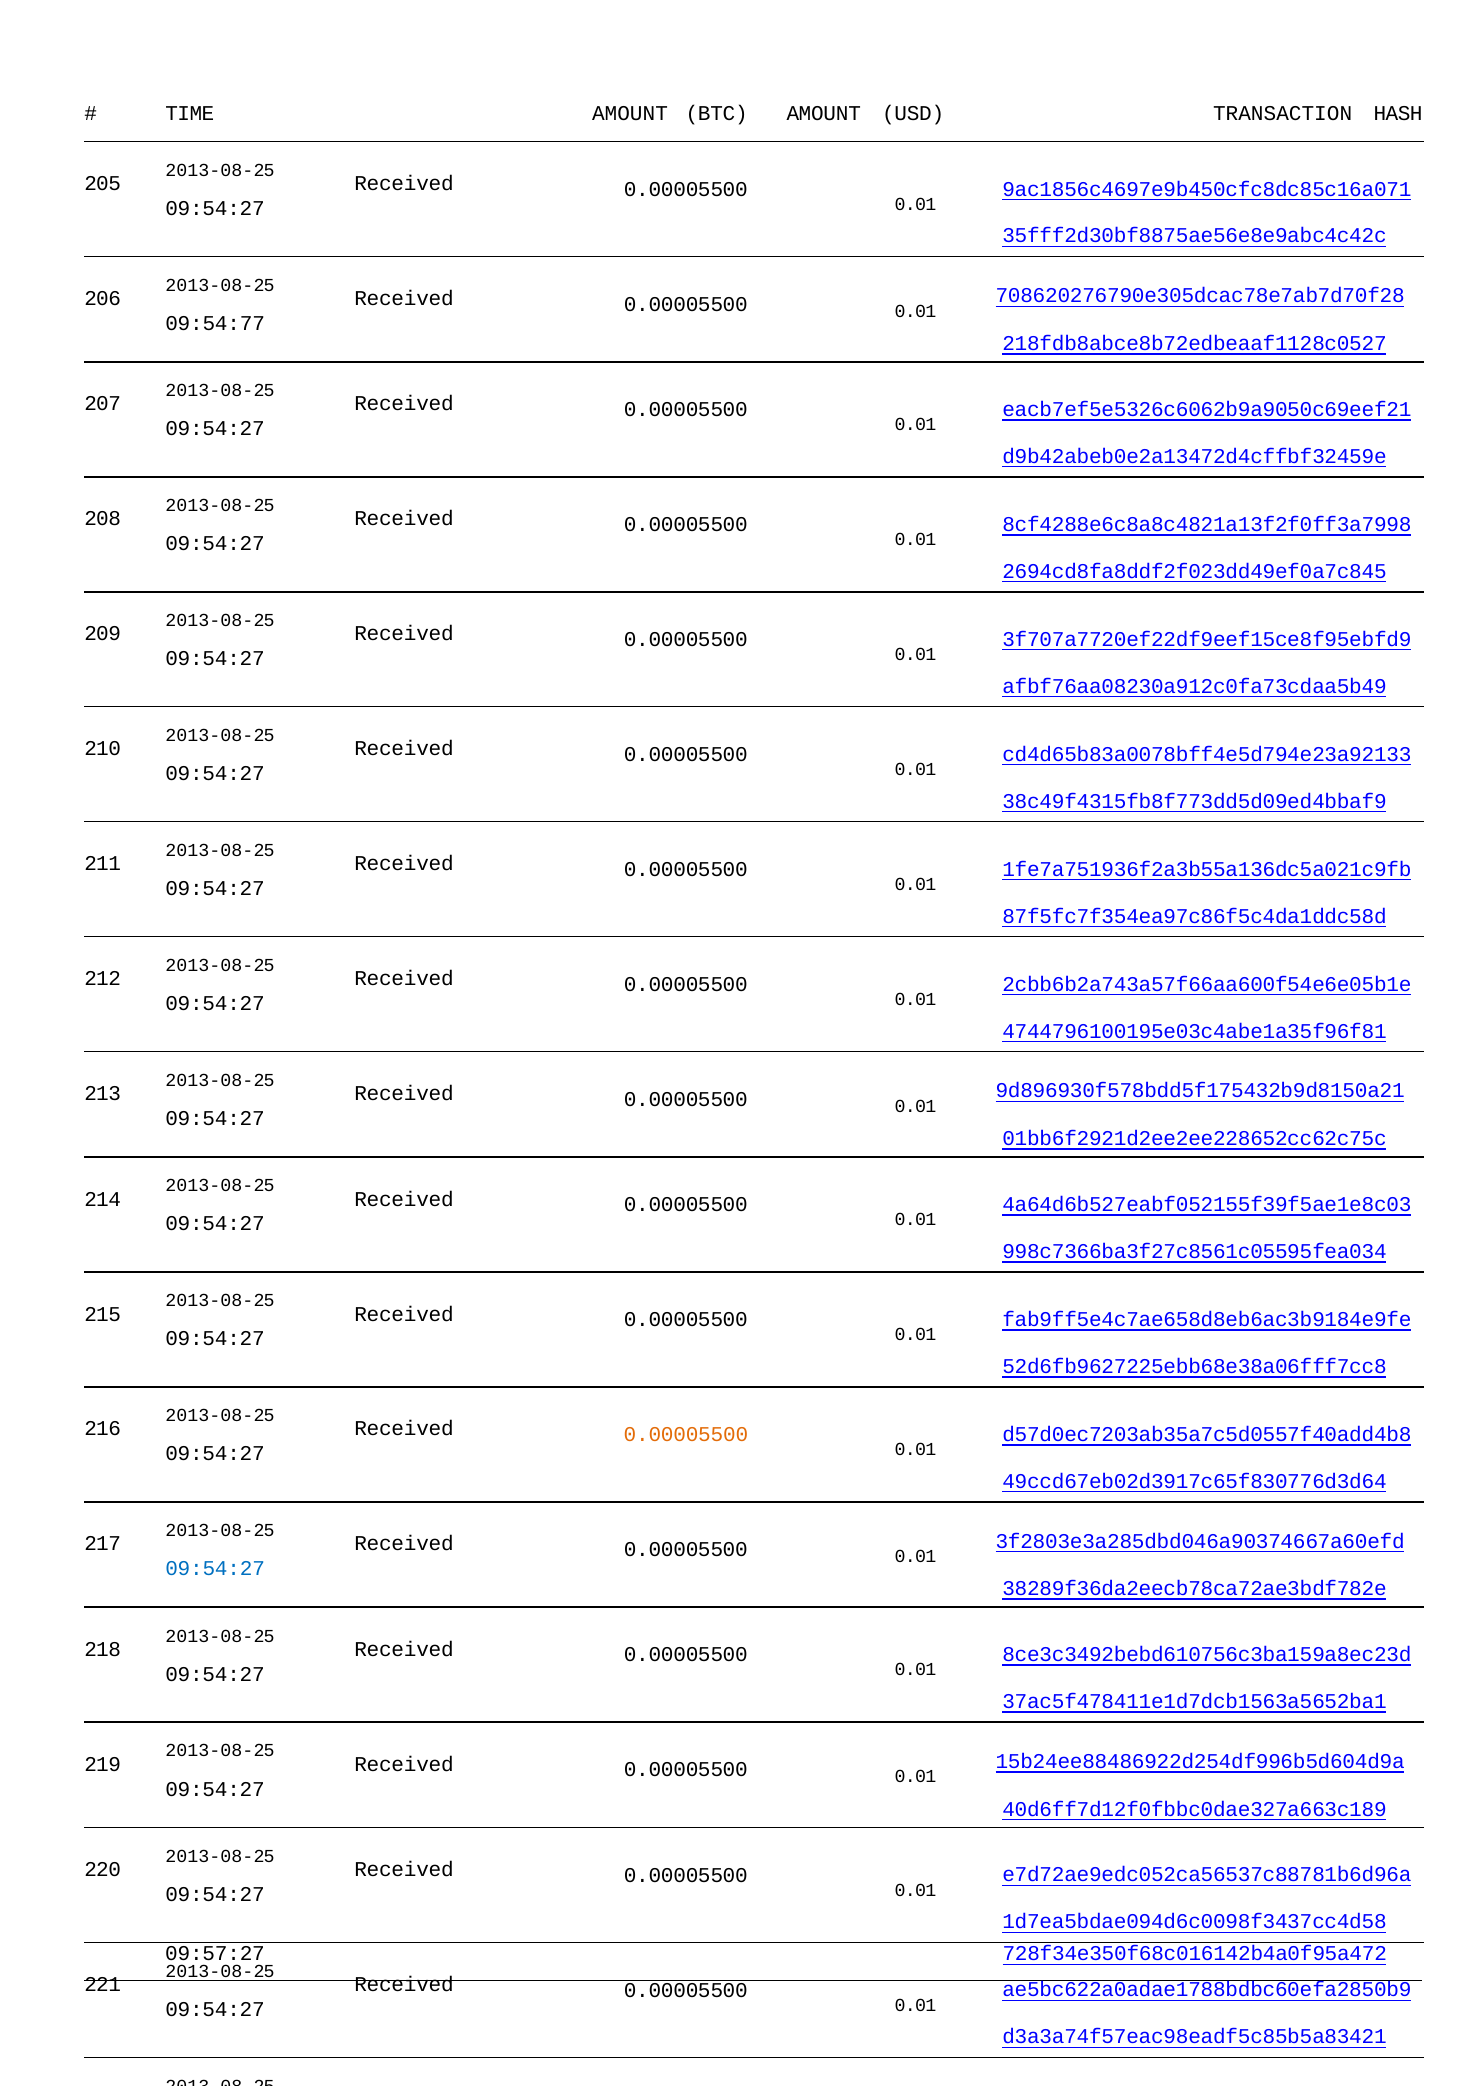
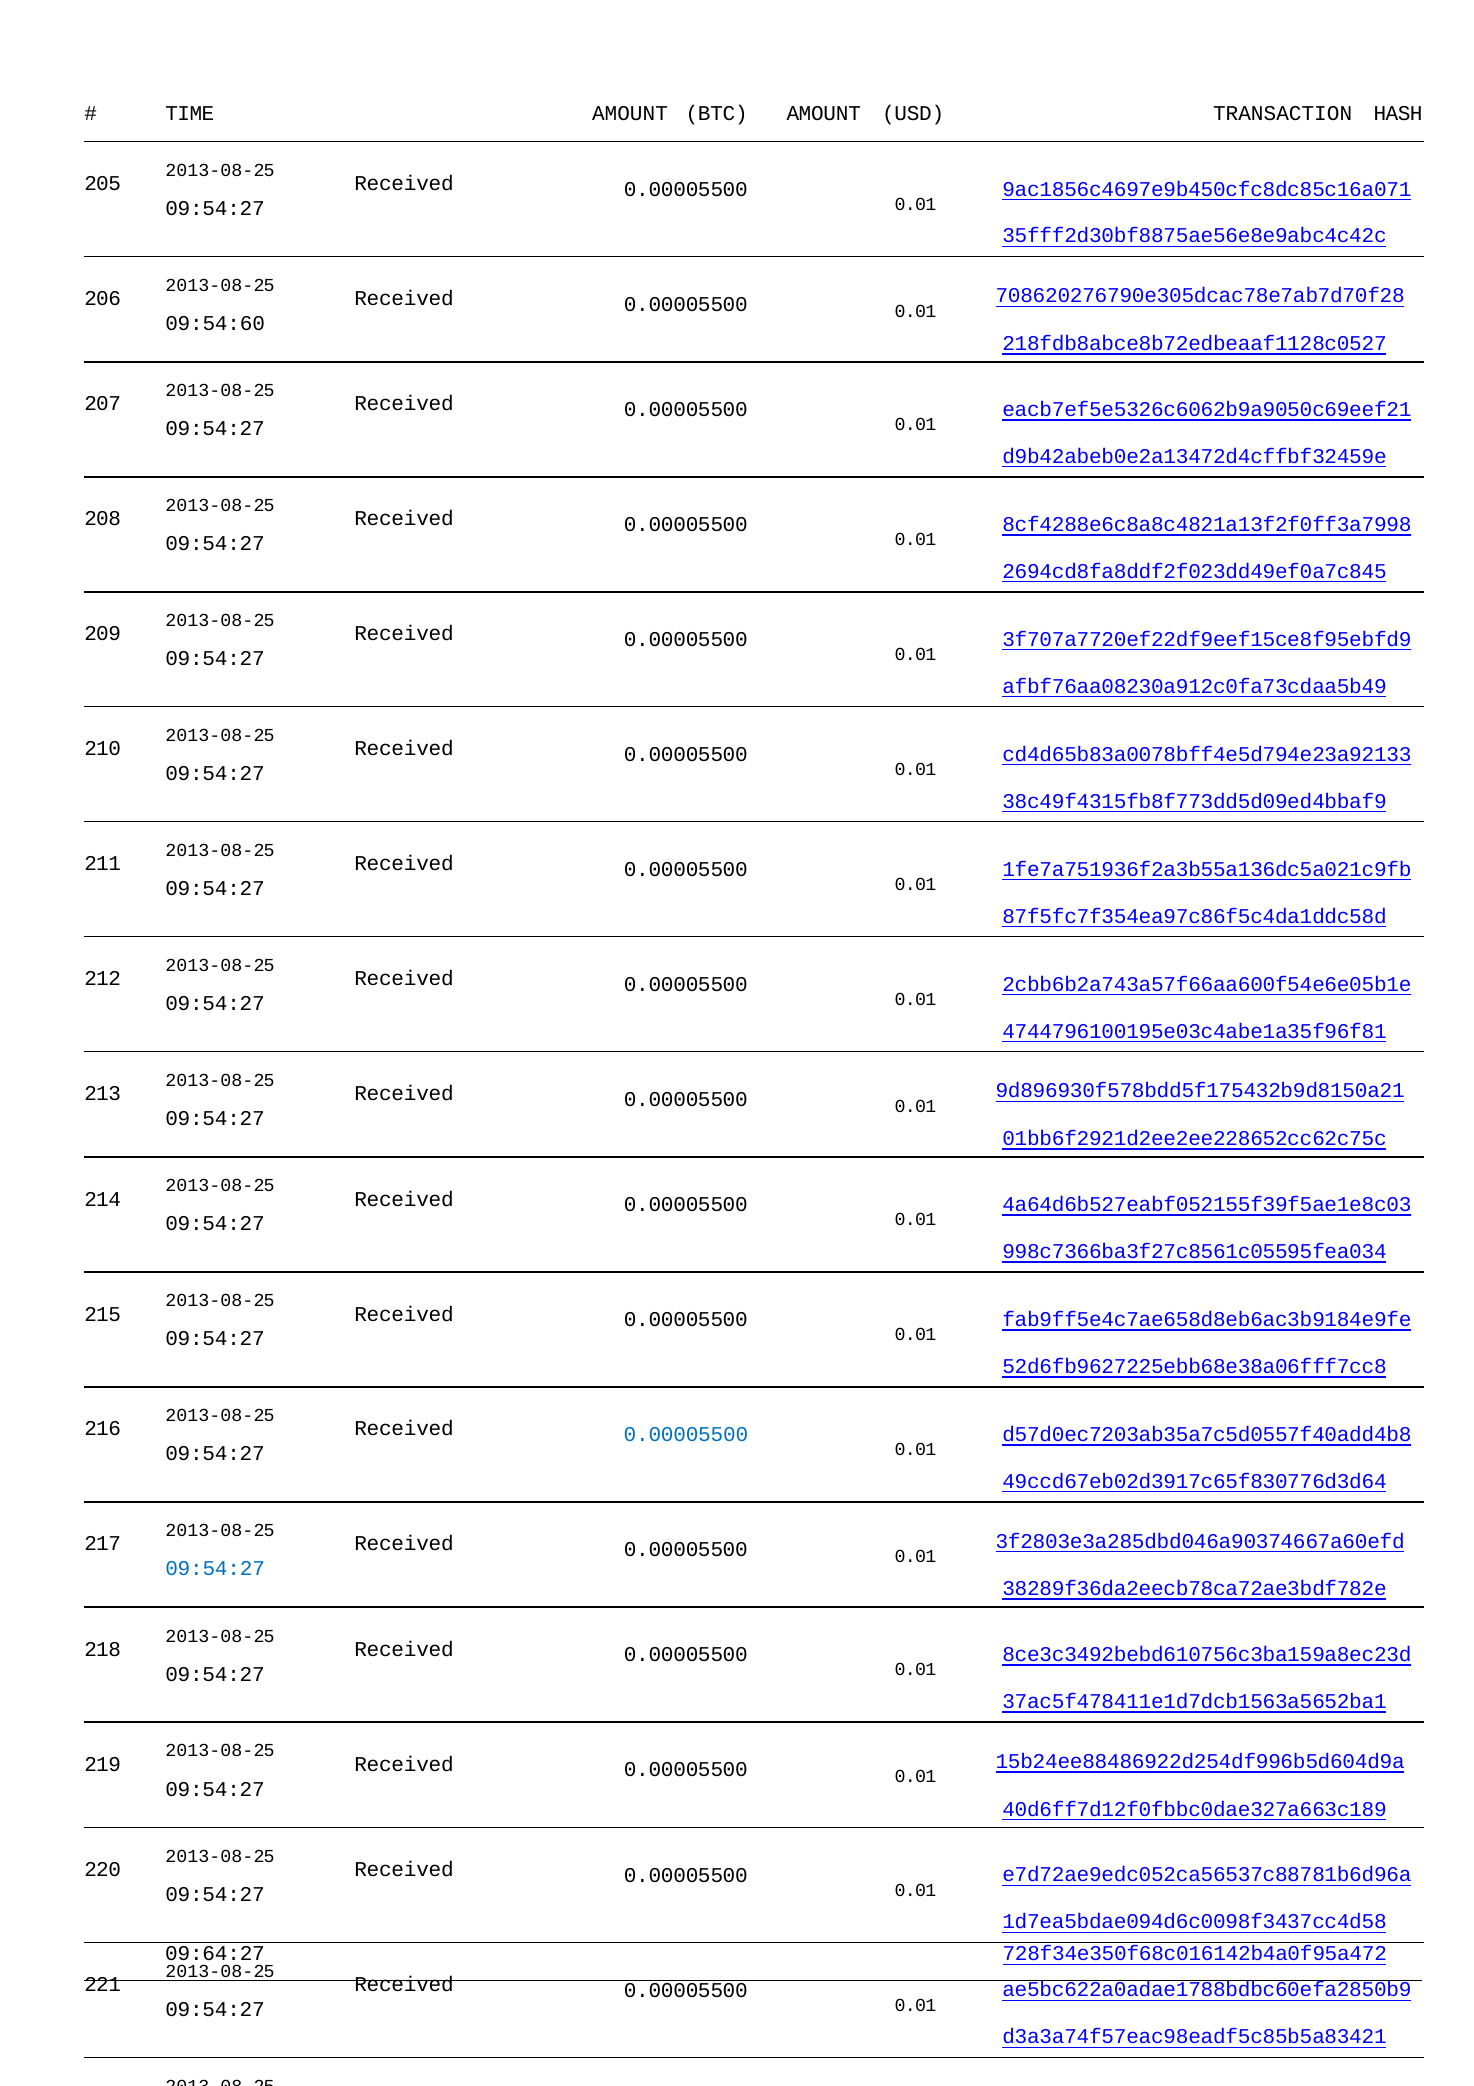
09:54:77: 09:54:77 -> 09:54:60
0.00005500 at (686, 1434) colour: orange -> blue
09:57:27: 09:57:27 -> 09:64:27
